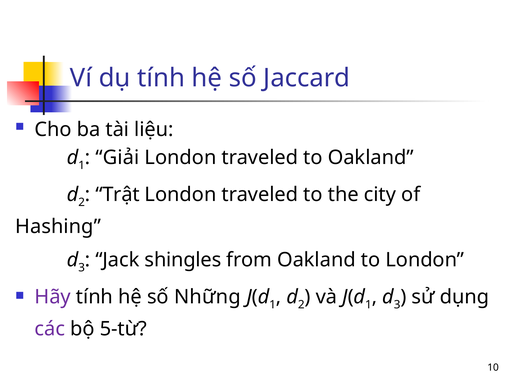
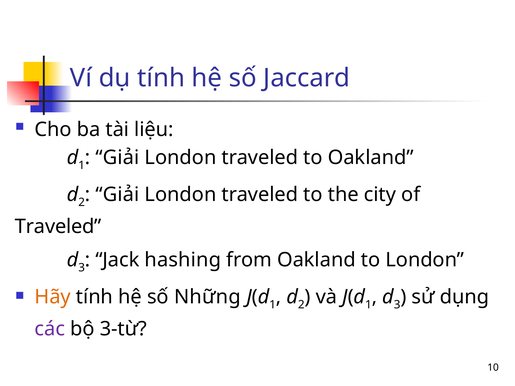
Trật at (118, 195): Trật -> Giải
Hashing at (58, 227): Hashing -> Traveled
shingles: shingles -> hashing
Hãy colour: purple -> orange
5-từ: 5-từ -> 3-từ
